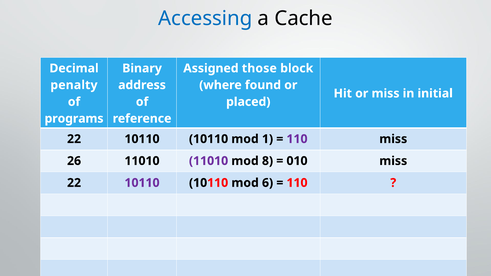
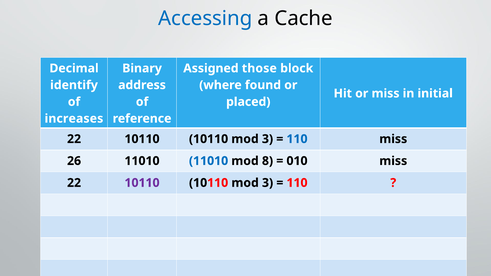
penalty: penalty -> identify
programs: programs -> increases
1 at (268, 139): 1 -> 3
110 at (297, 139) colour: purple -> blue
11010 at (209, 161) colour: purple -> blue
6 at (268, 183): 6 -> 3
